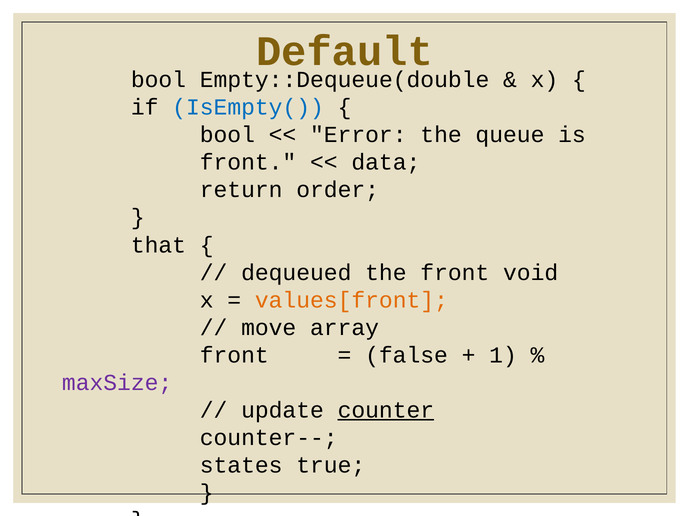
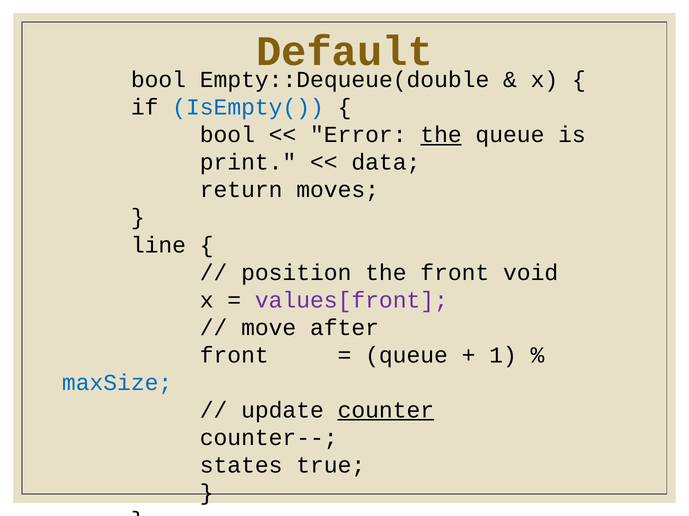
the at (441, 135) underline: none -> present
front at (248, 163): front -> print
order: order -> moves
that: that -> line
dequeued: dequeued -> position
values[front colour: orange -> purple
array: array -> after
false at (407, 356): false -> queue
maxSize colour: purple -> blue
